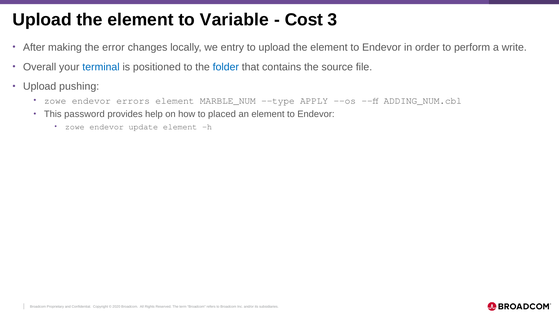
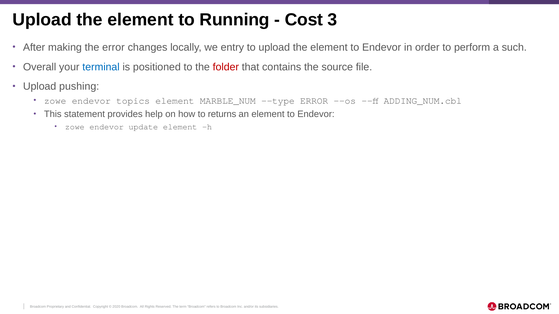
Variable: Variable -> Running
write: write -> such
folder colour: blue -> red
errors: errors -> topics
--type APPLY: APPLY -> ERROR
password: password -> statement
placed: placed -> returns
